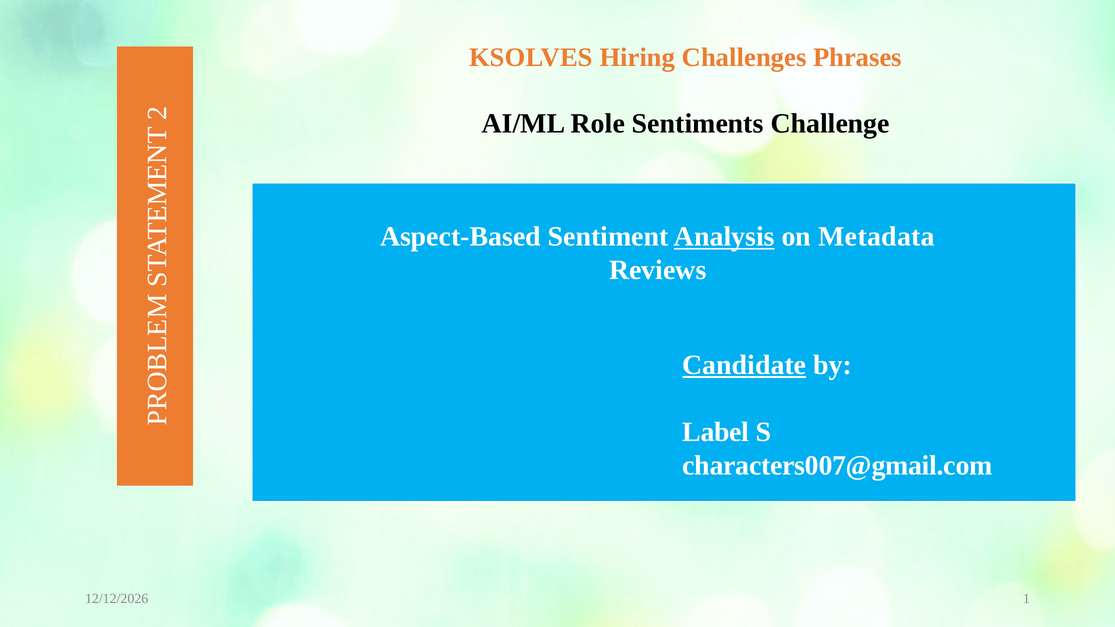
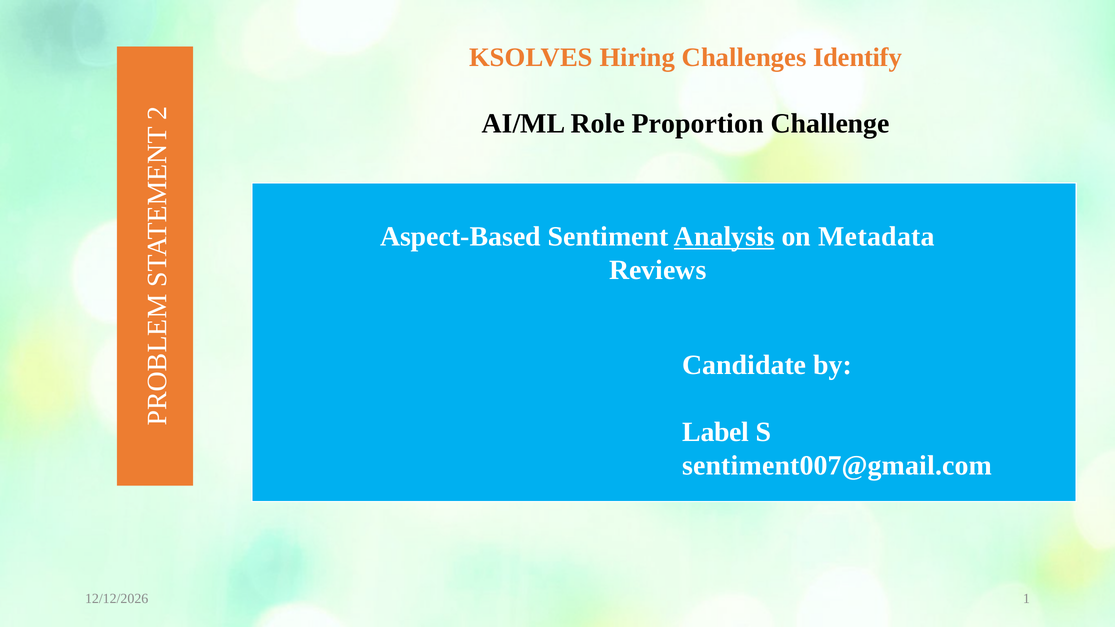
Phrases: Phrases -> Identify
Sentiments: Sentiments -> Proportion
Candidate underline: present -> none
characters007@gmail.com: characters007@gmail.com -> sentiment007@gmail.com
